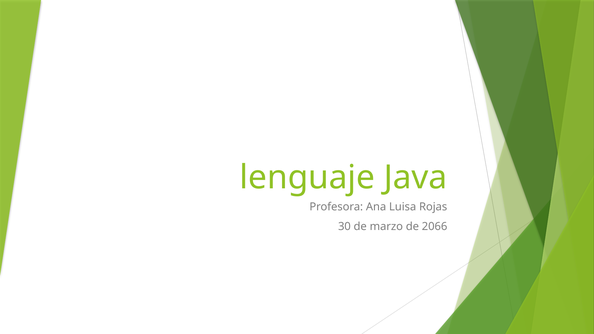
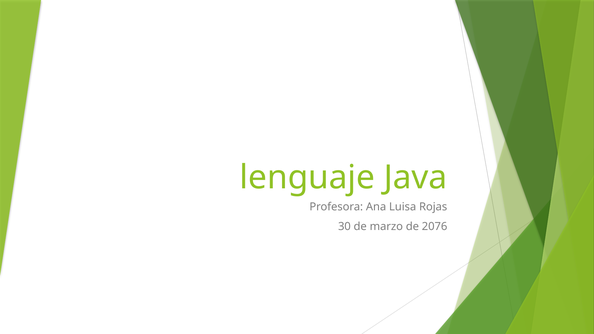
2066: 2066 -> 2076
